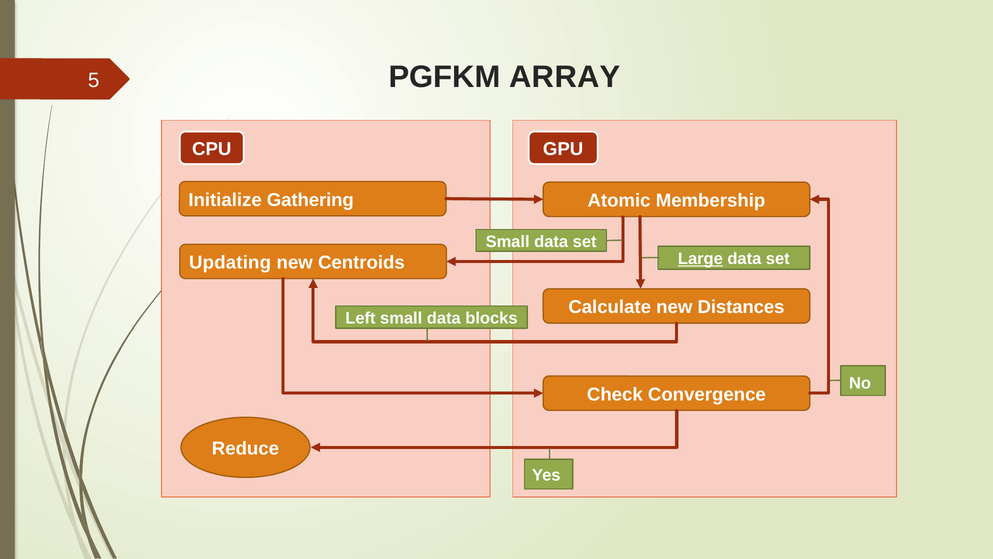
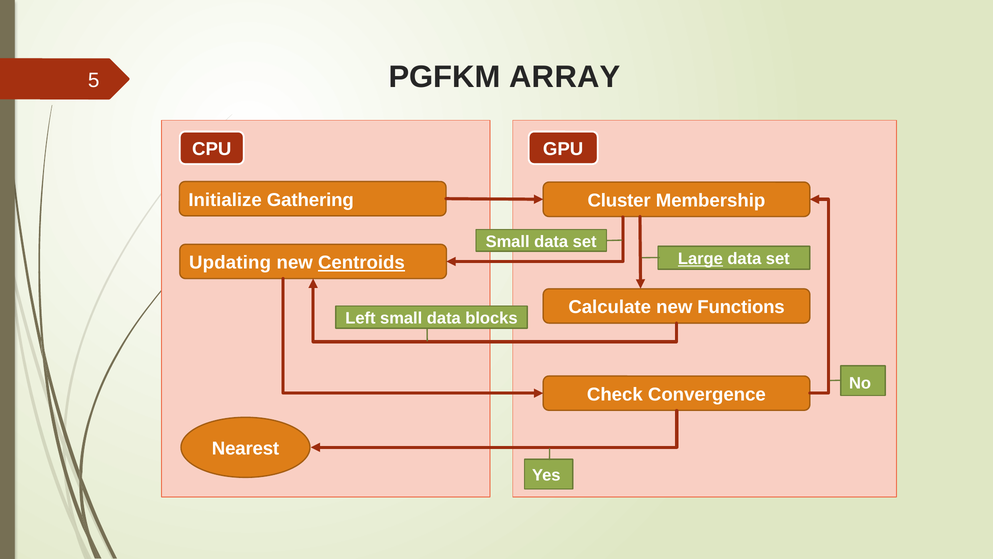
Atomic: Atomic -> Cluster
Centroids underline: none -> present
Distances: Distances -> Functions
Reduce: Reduce -> Nearest
